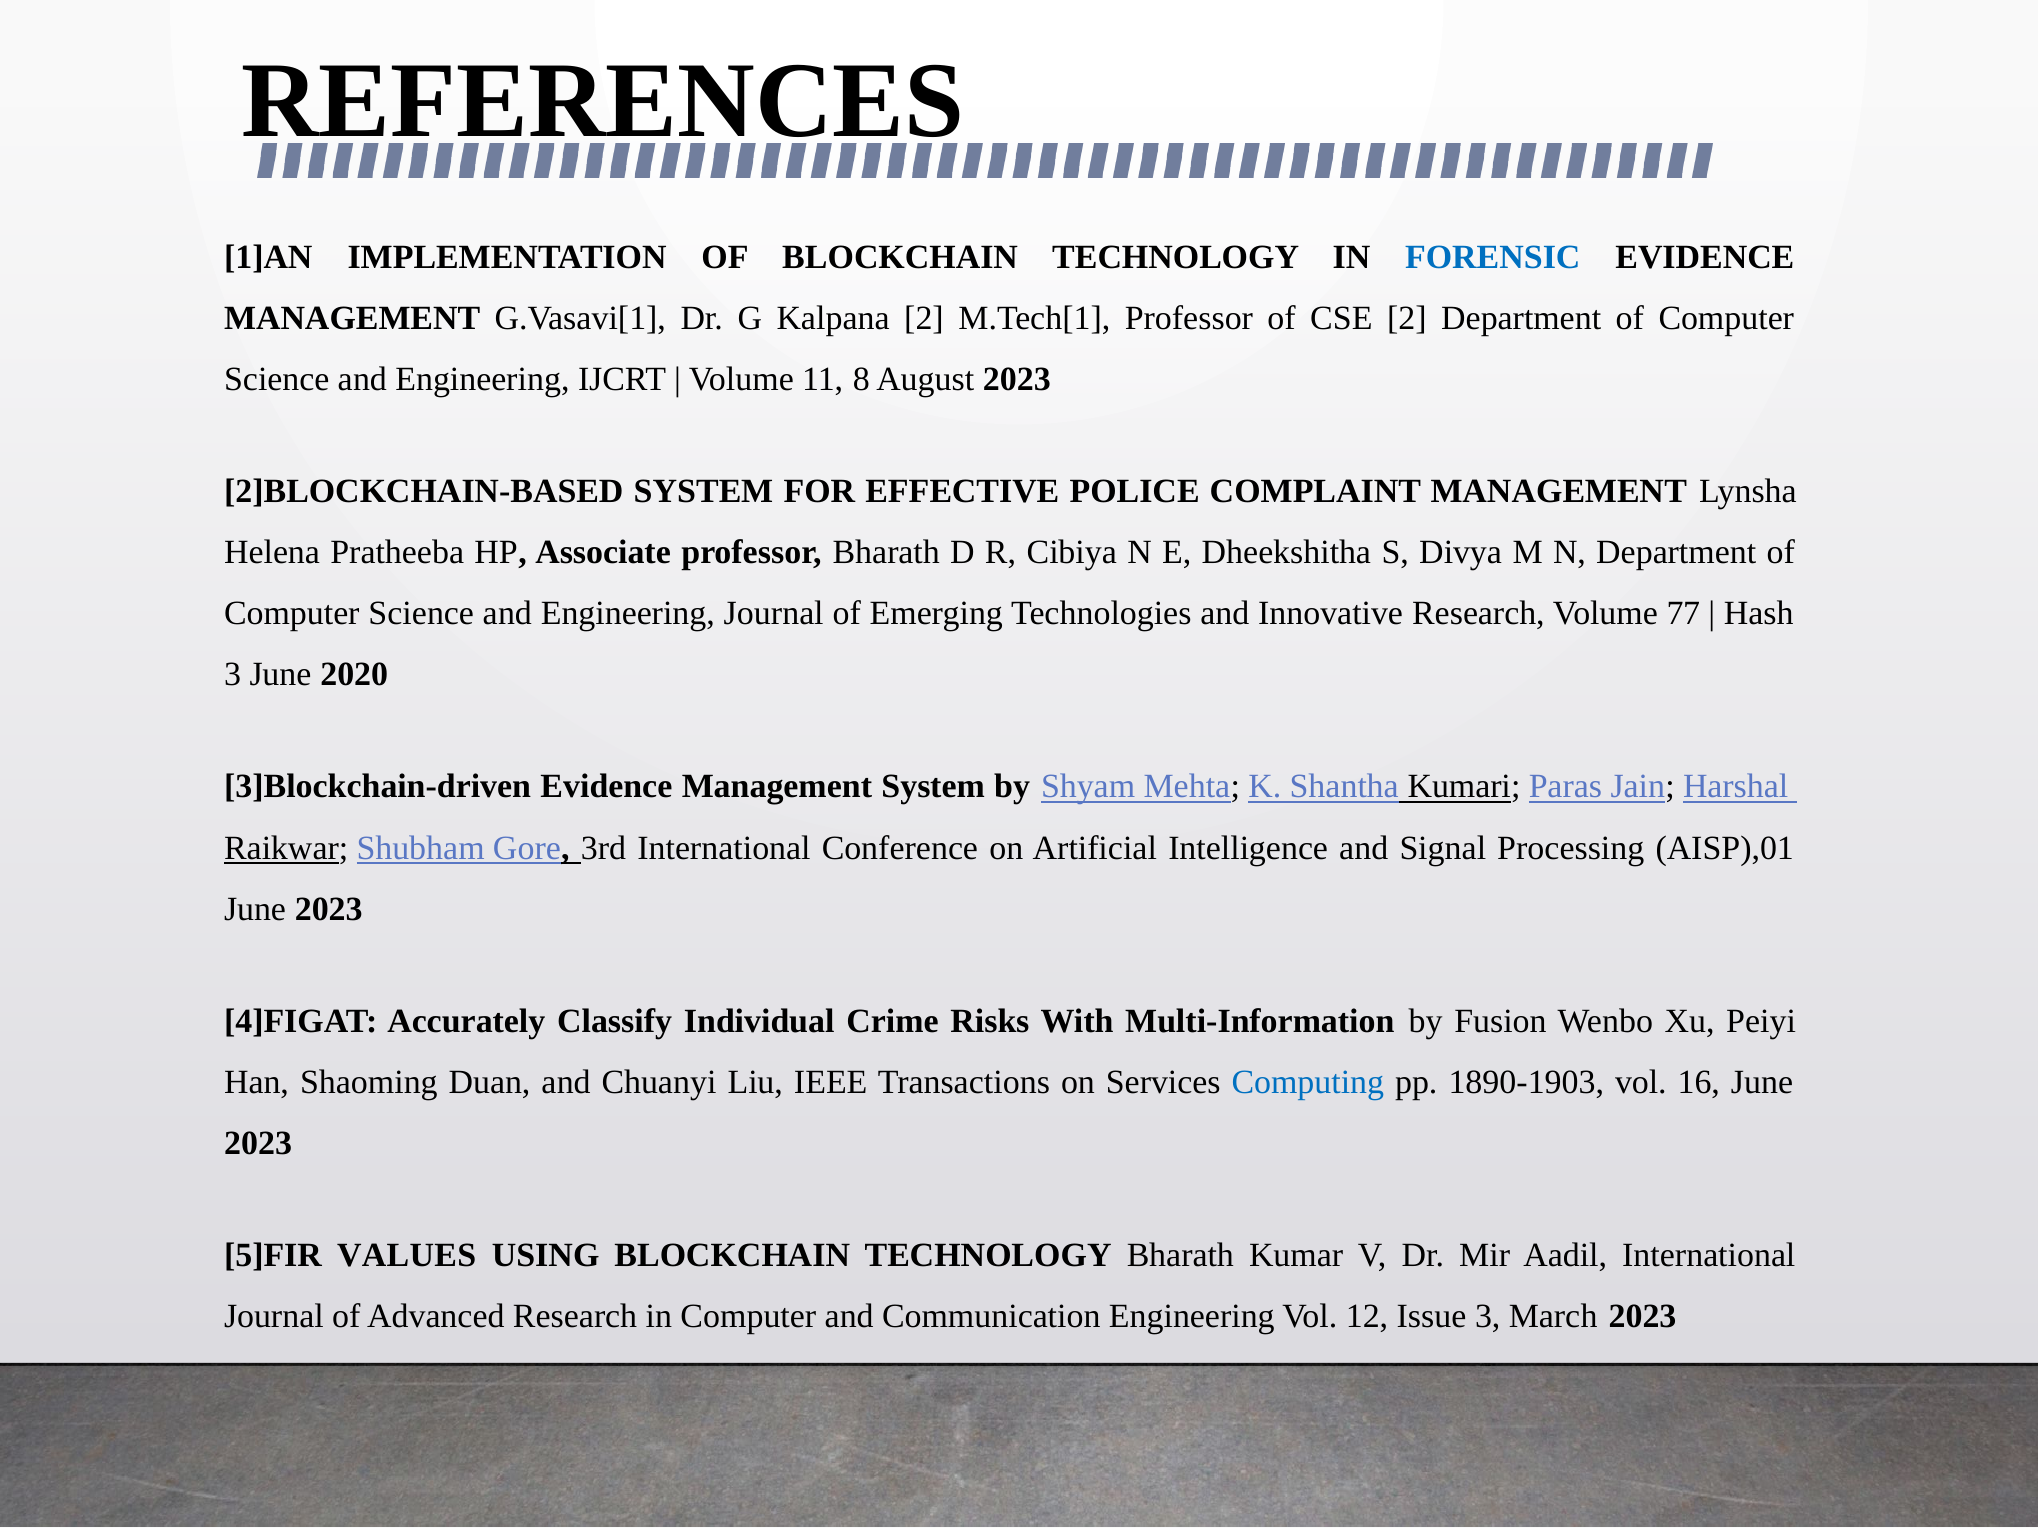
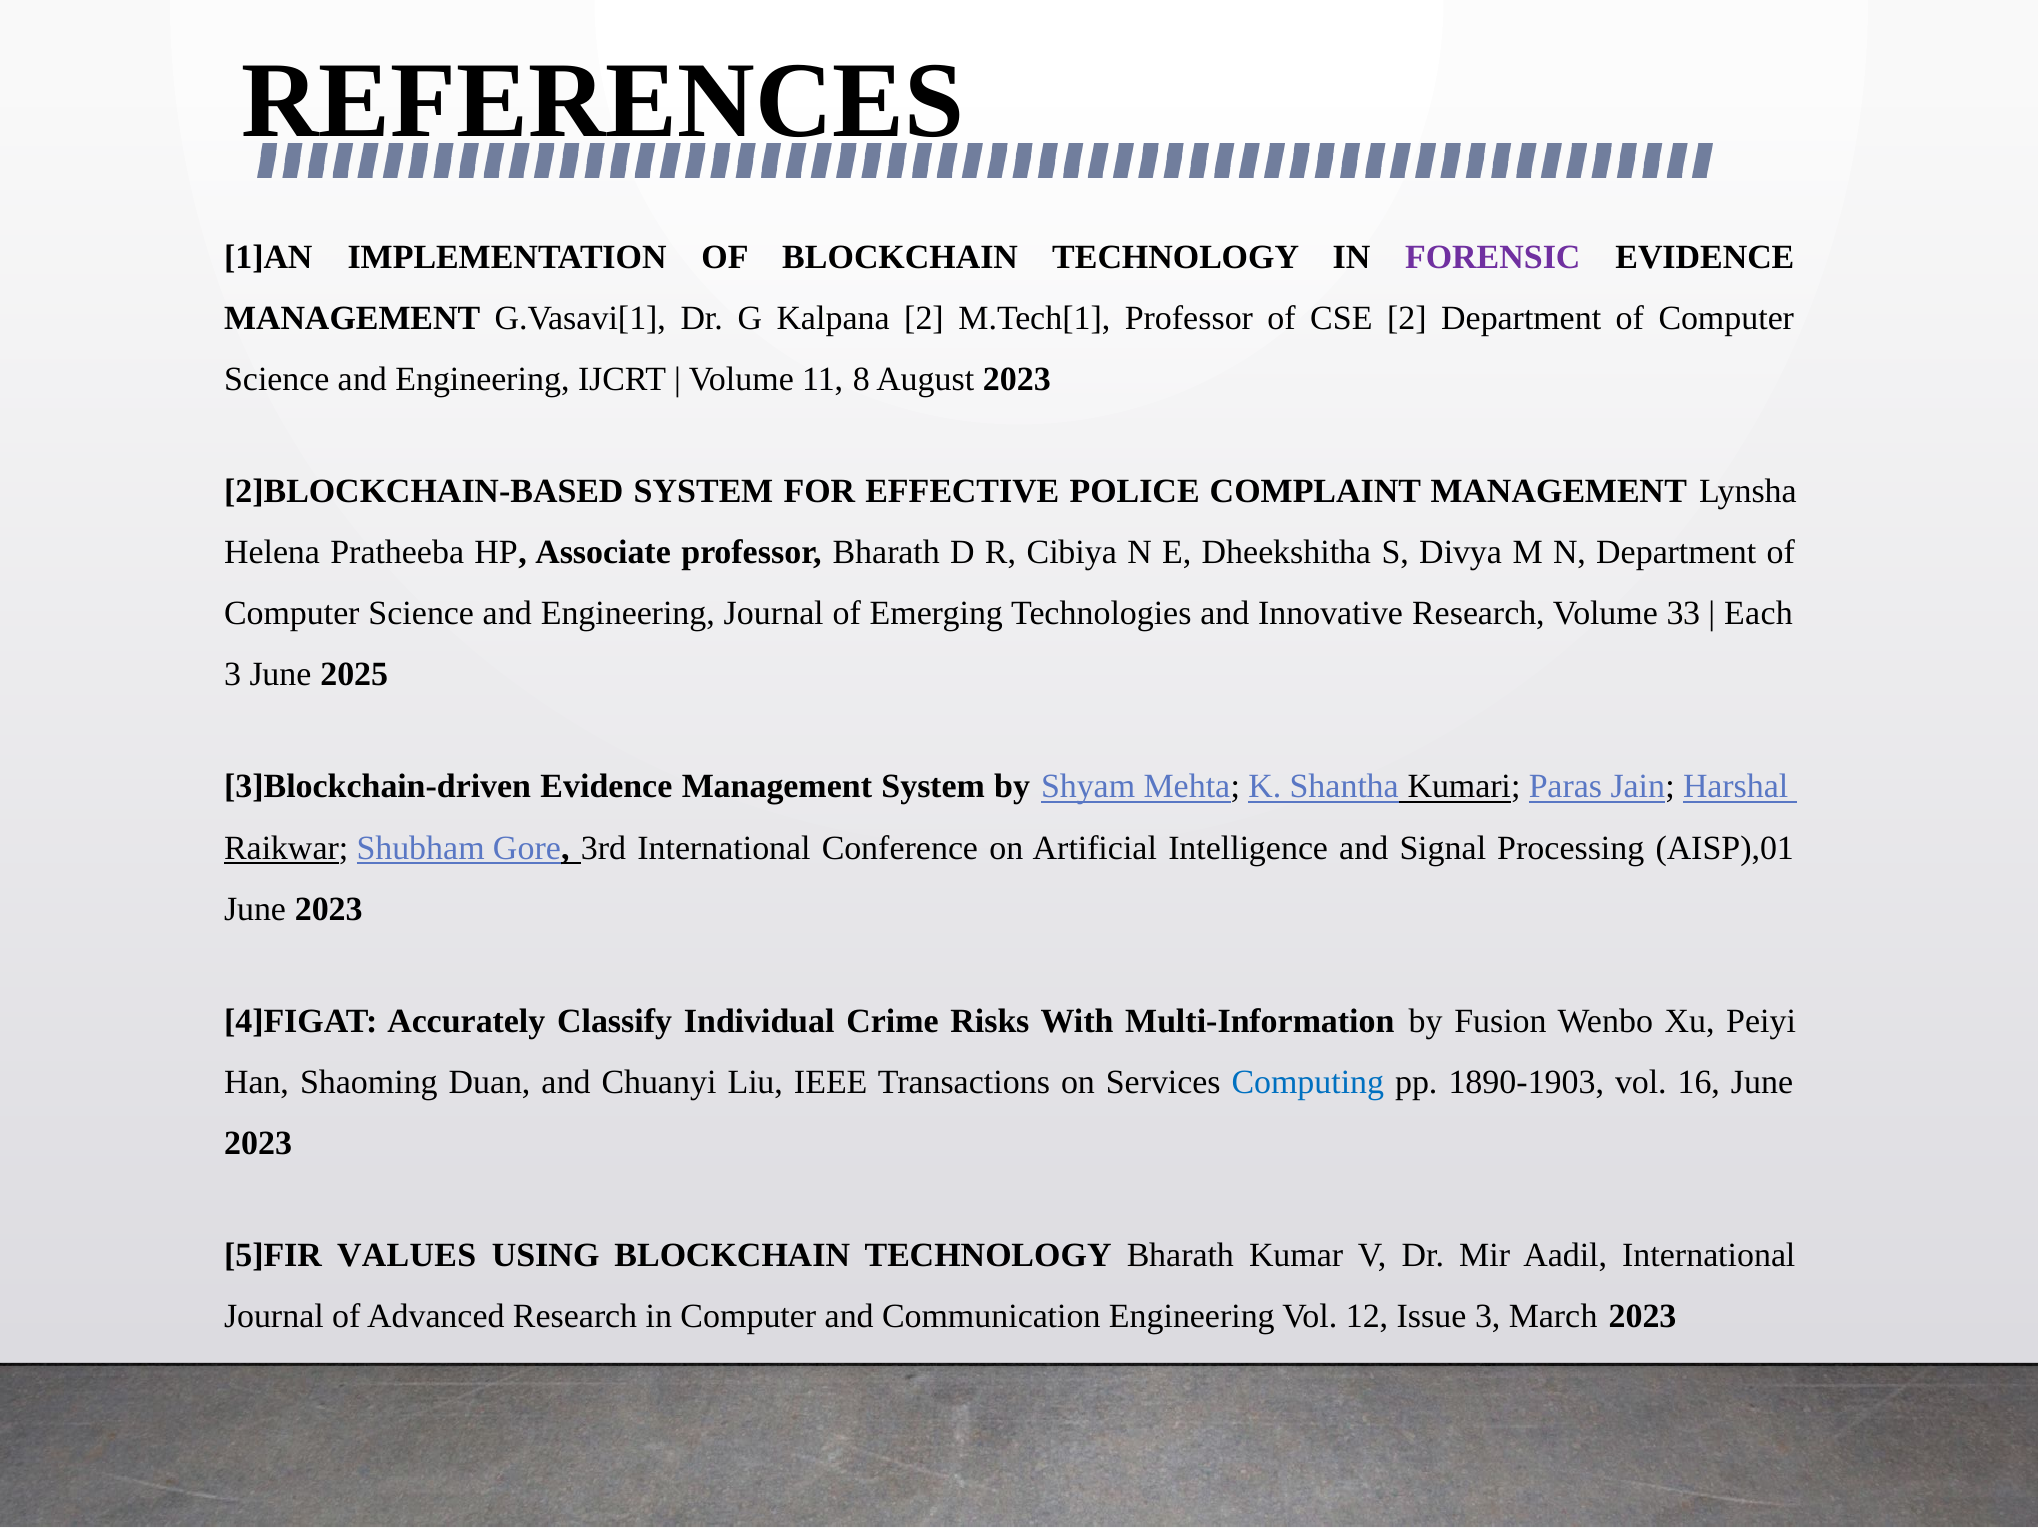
FORENSIC colour: blue -> purple
77: 77 -> 33
Hash: Hash -> Each
2020: 2020 -> 2025
